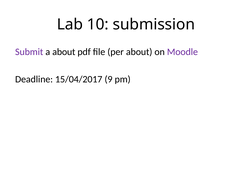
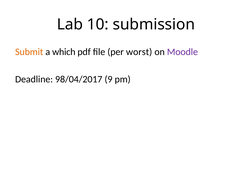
Submit colour: purple -> orange
a about: about -> which
per about: about -> worst
15/04/2017: 15/04/2017 -> 98/04/2017
